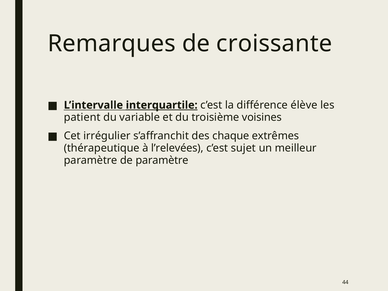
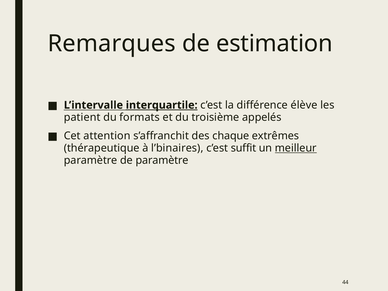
croissante: croissante -> estimation
variable: variable -> formats
voisines: voisines -> appelés
irrégulier: irrégulier -> attention
l’relevées: l’relevées -> l’binaires
sujet: sujet -> suffit
meilleur underline: none -> present
